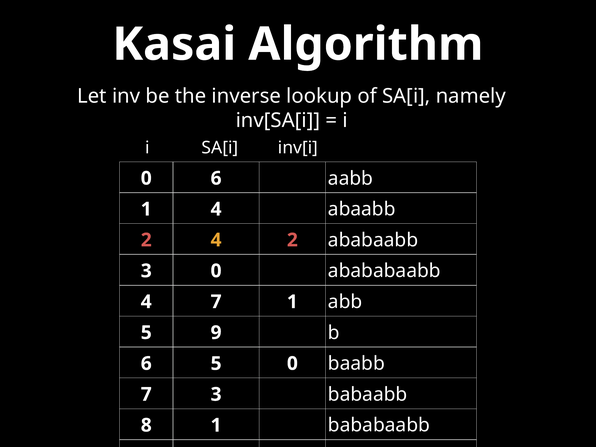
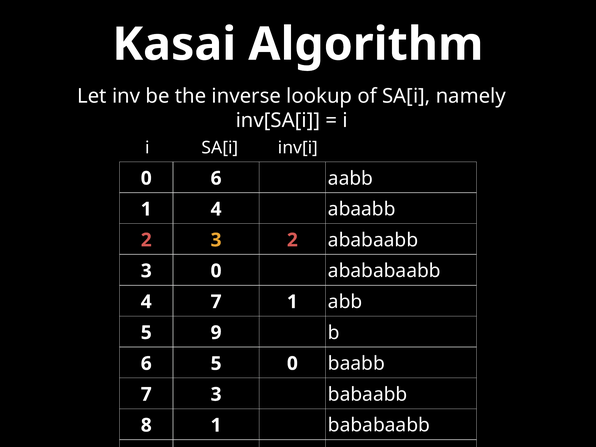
2 4: 4 -> 3
